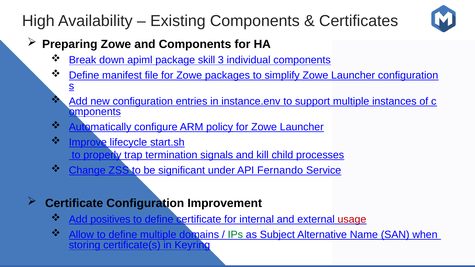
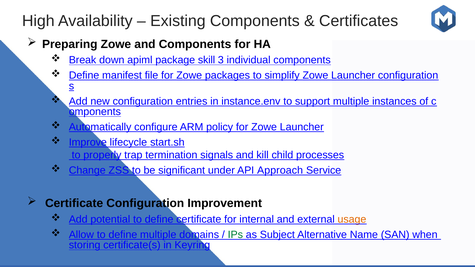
Fernando: Fernando -> Approach
positives: positives -> potential
usage colour: red -> orange
